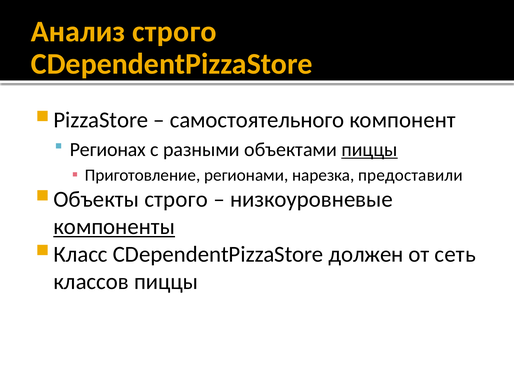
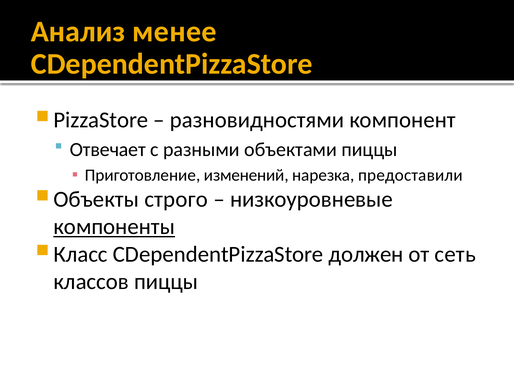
Анализ строго: строго -> менее
самостоятельного: самостоятельного -> разновидностями
Регионах: Регионах -> Отвечает
пиццы at (369, 150) underline: present -> none
регионами: регионами -> изменений
